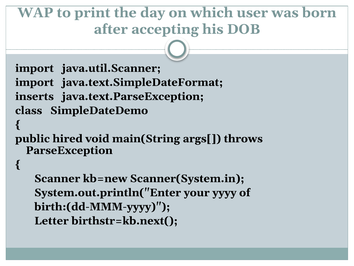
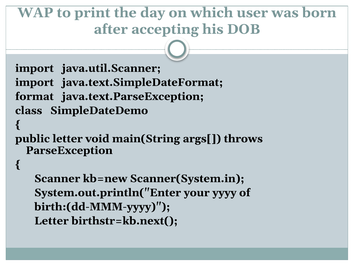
inserts: inserts -> format
public hired: hired -> letter
